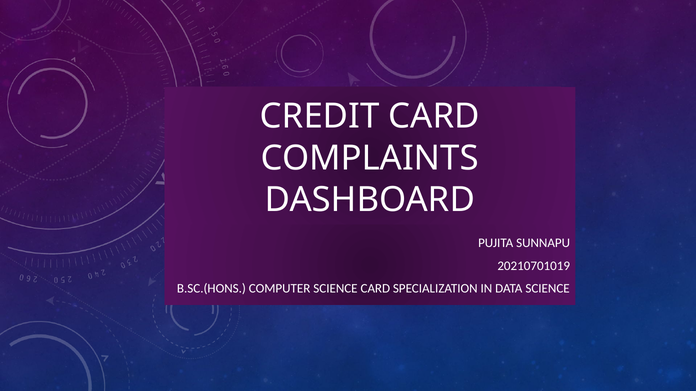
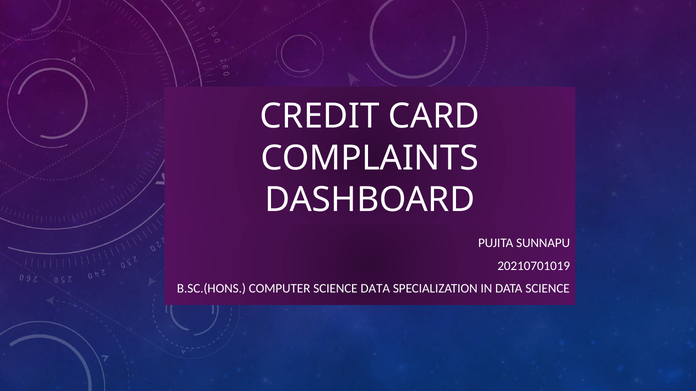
SCIENCE CARD: CARD -> DATA
